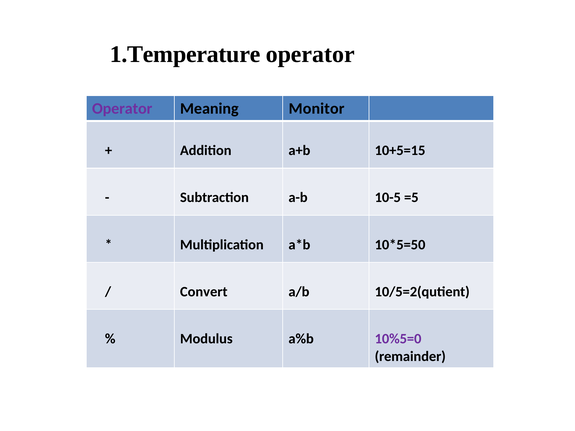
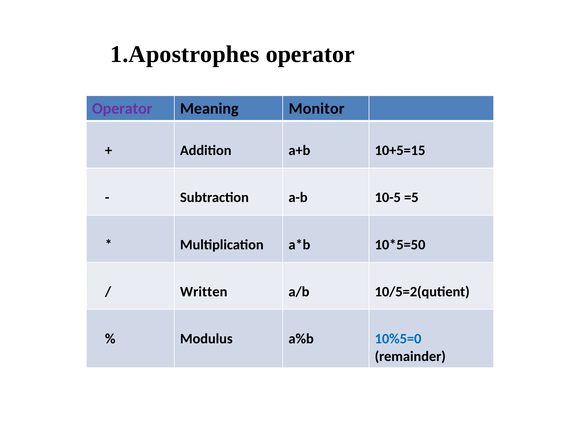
1.Temperature: 1.Temperature -> 1.Apostrophes
Convert: Convert -> Written
10%5=0 colour: purple -> blue
